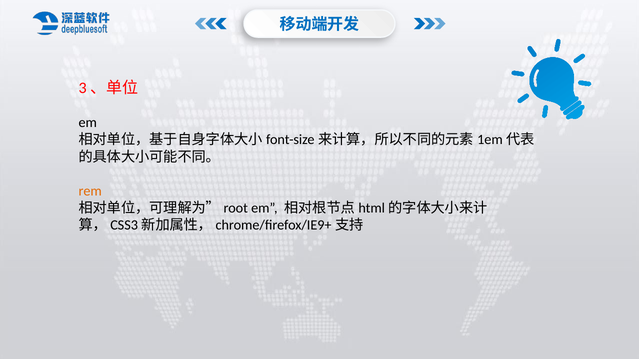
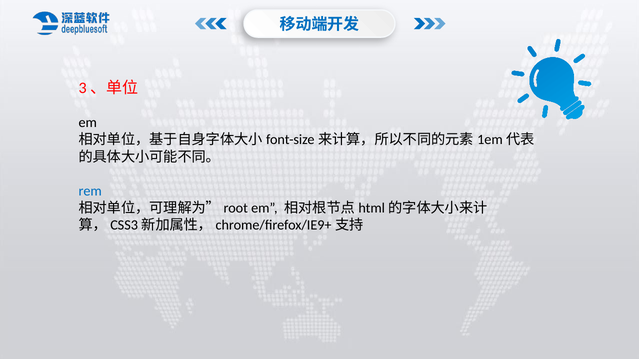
rem colour: orange -> blue
